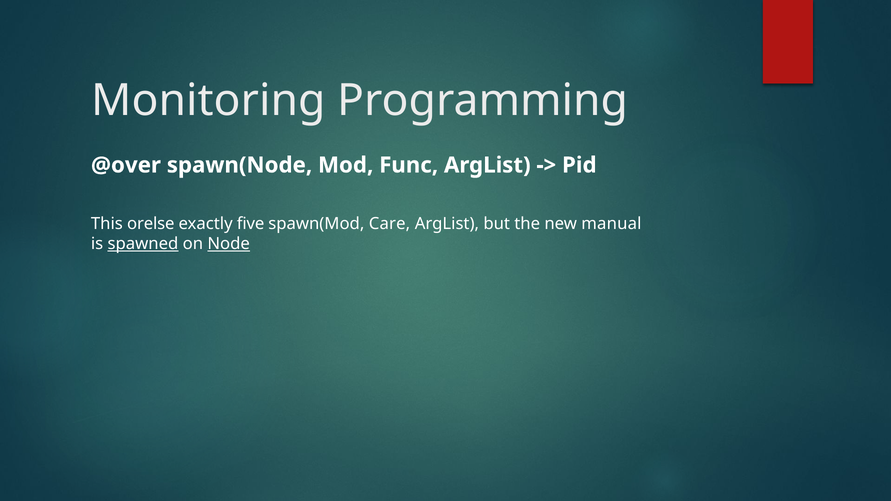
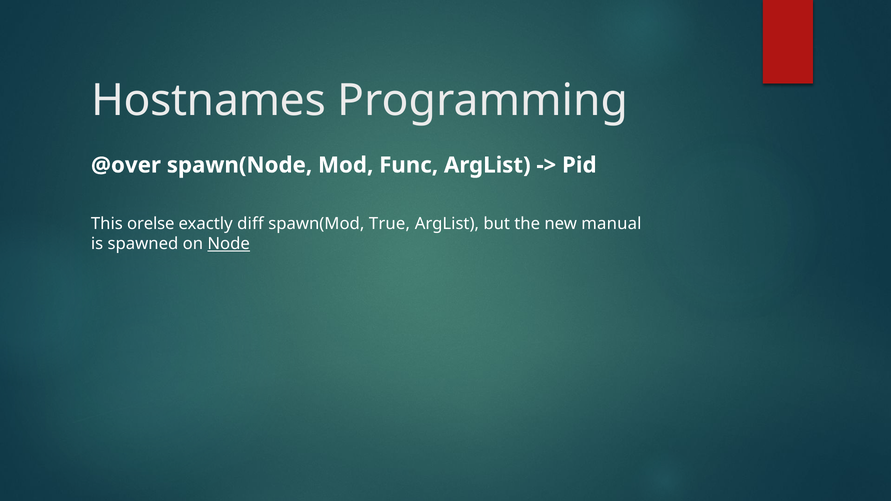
Monitoring: Monitoring -> Hostnames
five: five -> diff
Care: Care -> True
spawned underline: present -> none
